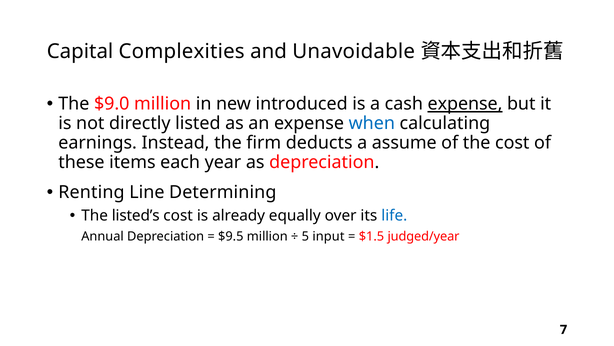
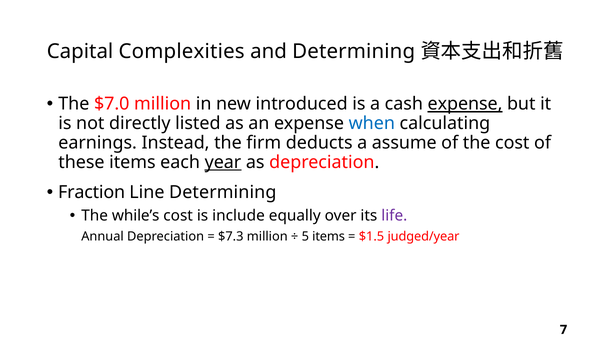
and Unavoidable: Unavoidable -> Determining
$9.0: $9.0 -> $7.0
year underline: none -> present
Renting: Renting -> Fraction
listed’s: listed’s -> while’s
already: already -> include
life colour: blue -> purple
$9.5: $9.5 -> $7.3
5 input: input -> items
